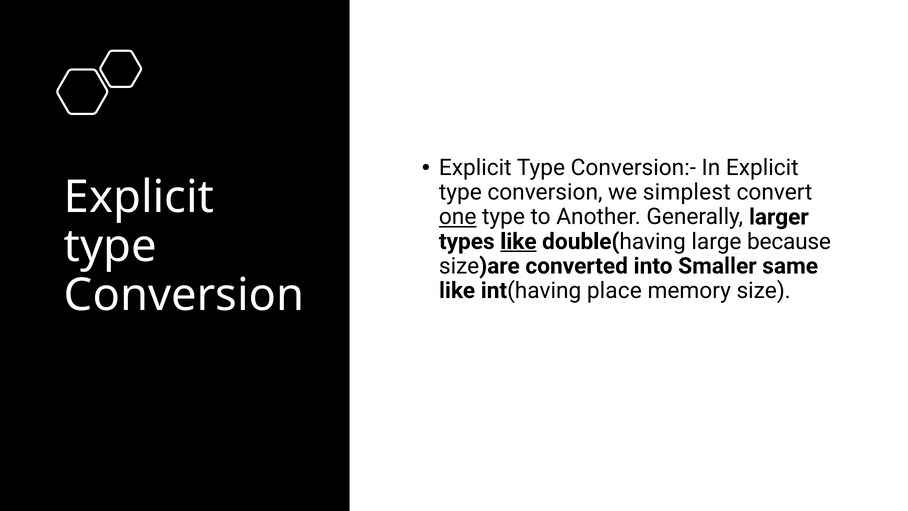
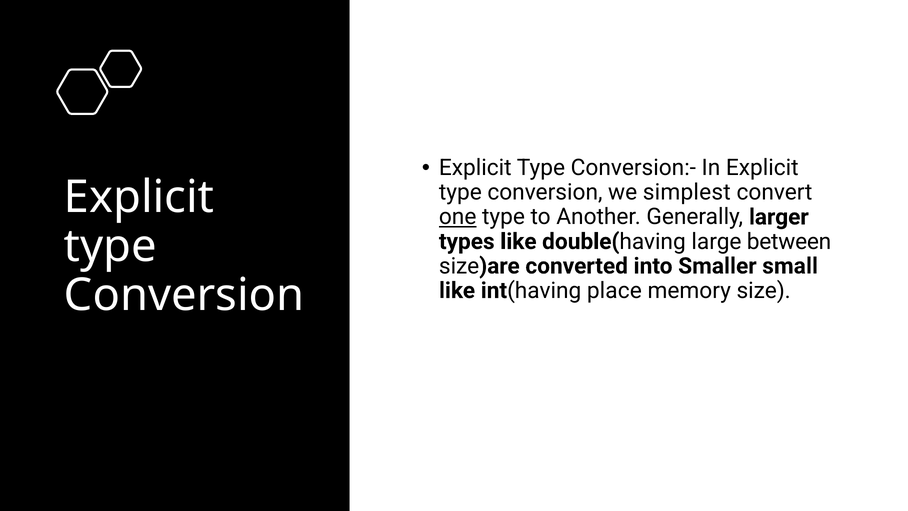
like at (518, 241) underline: present -> none
because: because -> between
same: same -> small
